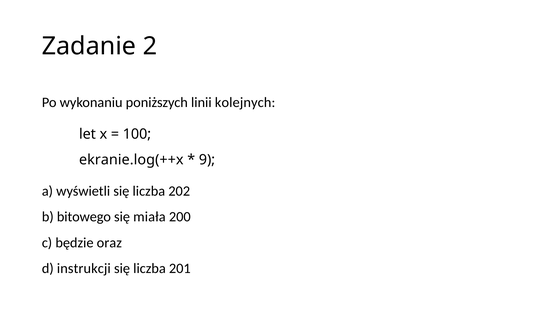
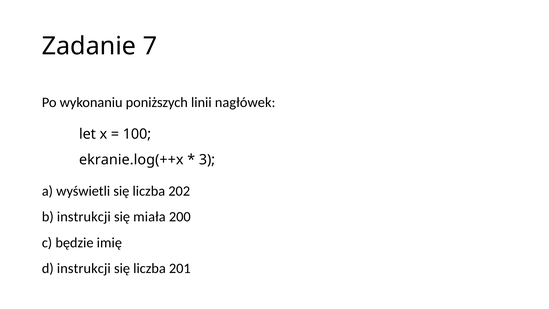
2: 2 -> 7
kolejnych: kolejnych -> nagłówek
9: 9 -> 3
b bitowego: bitowego -> instrukcji
oraz: oraz -> imię
